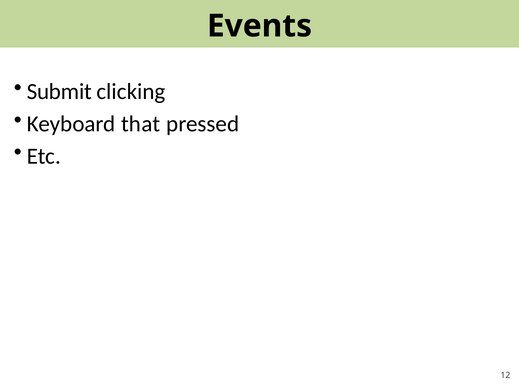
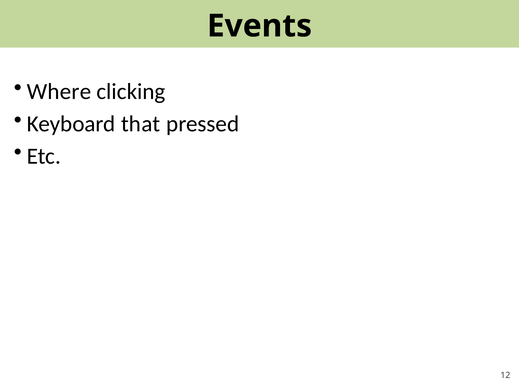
Submit: Submit -> Where
